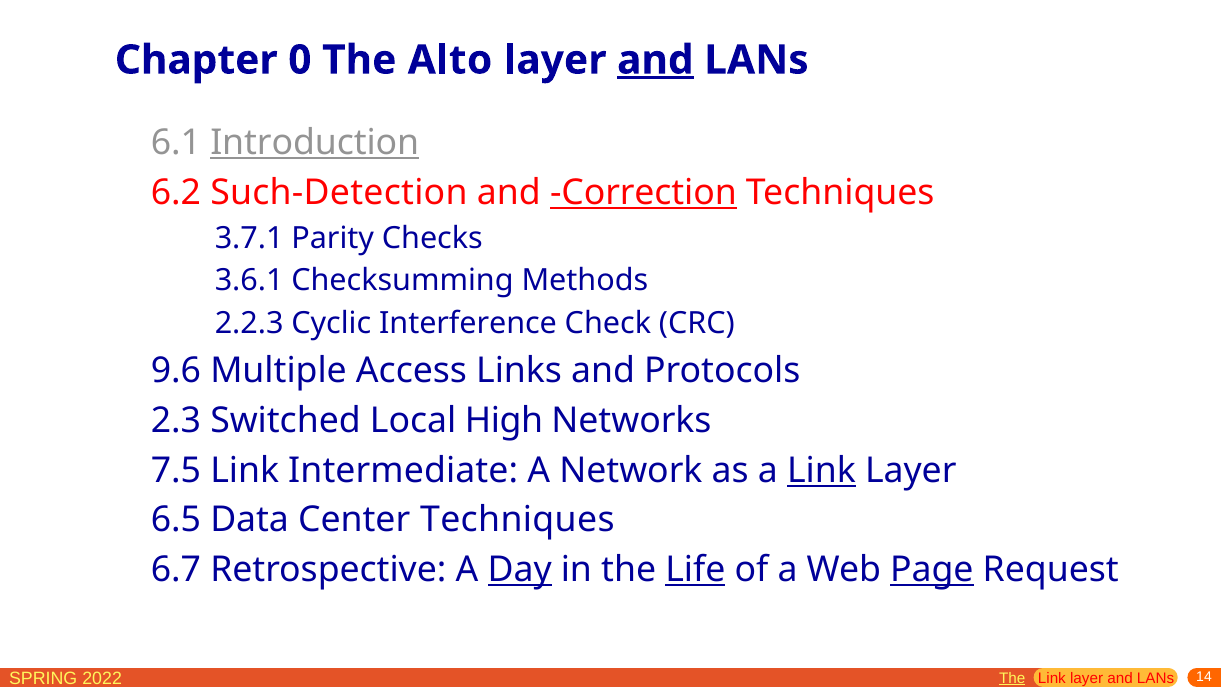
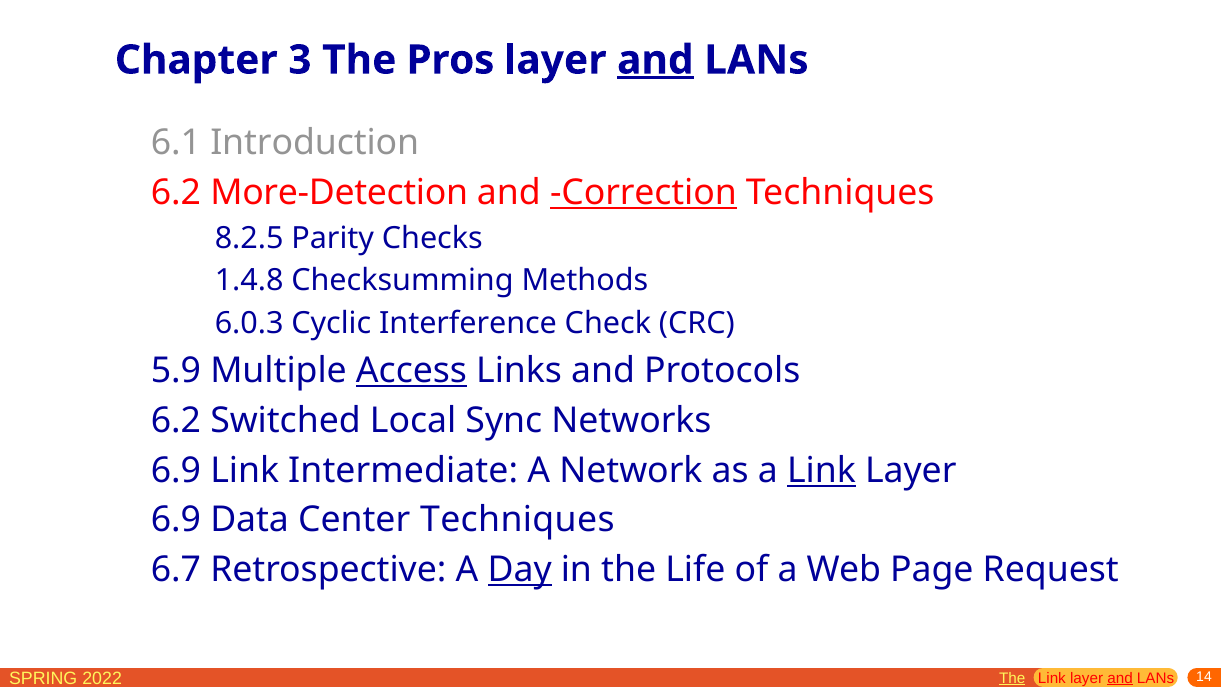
0: 0 -> 3
Alto: Alto -> Pros
Introduction underline: present -> none
Such-Detection: Such-Detection -> More-Detection
3.7.1: 3.7.1 -> 8.2.5
3.6.1: 3.6.1 -> 1.4.8
2.2.3: 2.2.3 -> 6.0.3
9.6: 9.6 -> 5.9
Access underline: none -> present
2.3 at (176, 420): 2.3 -> 6.2
High: High -> Sync
7.5 at (176, 470): 7.5 -> 6.9
6.5 at (176, 520): 6.5 -> 6.9
Life underline: present -> none
Page underline: present -> none
and at (1120, 678) underline: none -> present
